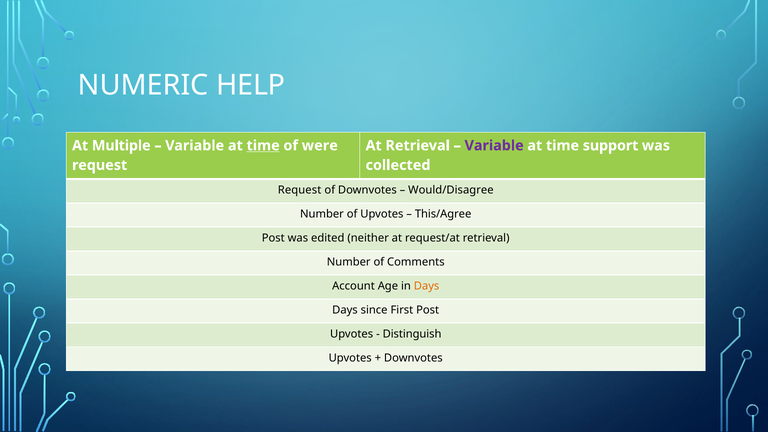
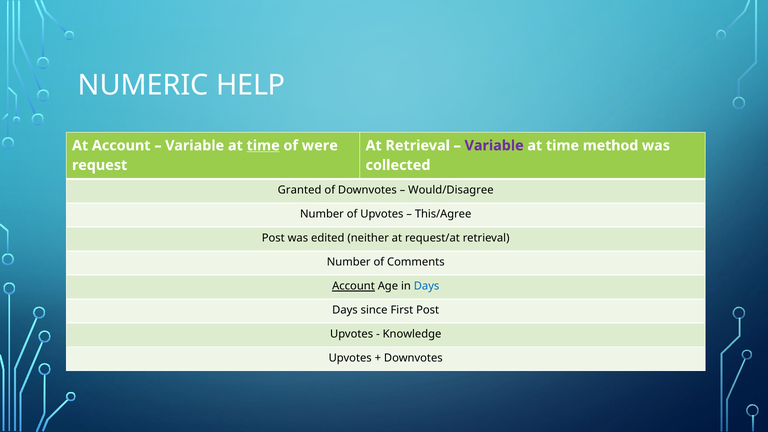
At Multiple: Multiple -> Account
support: support -> method
Request at (300, 190): Request -> Granted
Account at (353, 286) underline: none -> present
Days at (427, 286) colour: orange -> blue
Distinguish: Distinguish -> Knowledge
